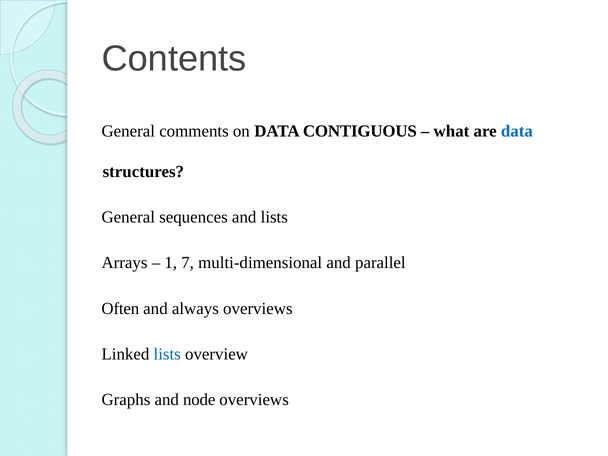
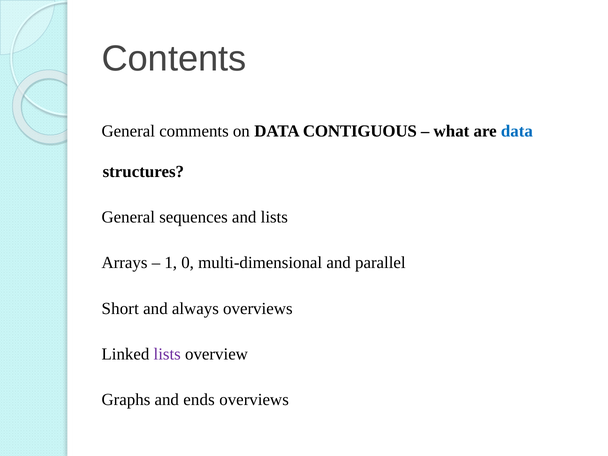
7: 7 -> 0
Often: Often -> Short
lists at (167, 354) colour: blue -> purple
node: node -> ends
